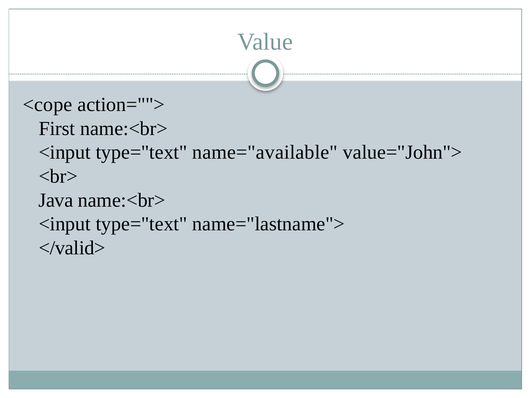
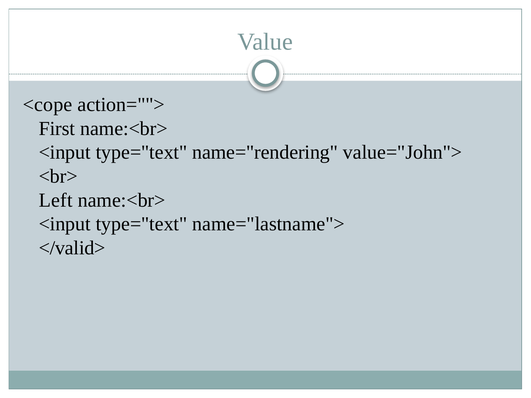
name="available: name="available -> name="rendering
Java: Java -> Left
